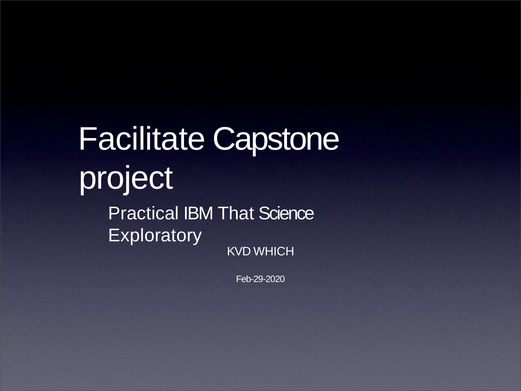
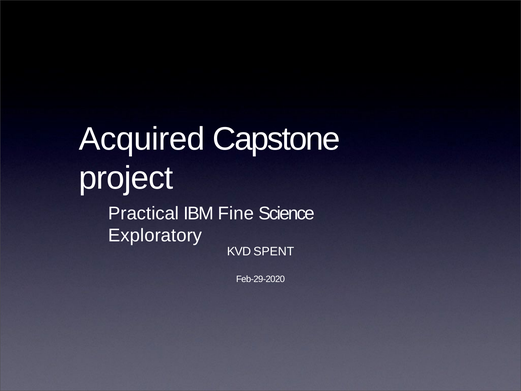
Facilitate: Facilitate -> Acquired
That: That -> Fine
WHICH: WHICH -> SPENT
